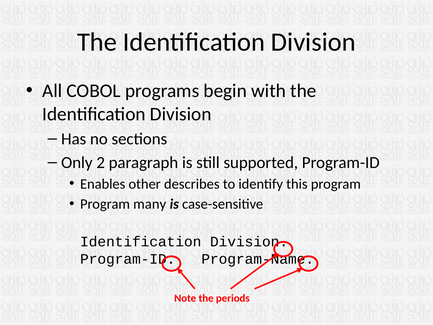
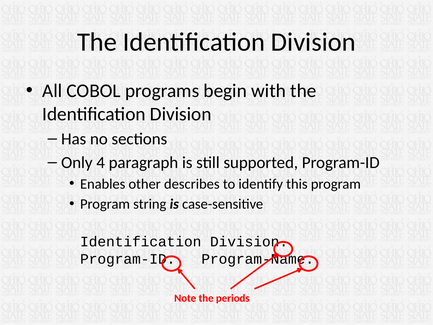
2: 2 -> 4
many: many -> string
